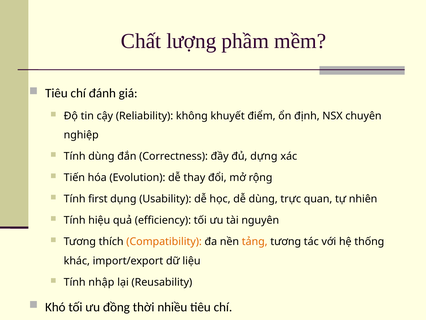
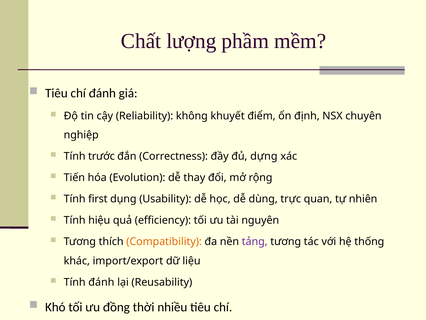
Tính dùng: dùng -> trước
tảng colour: orange -> purple
Tính nhập: nhập -> đánh
